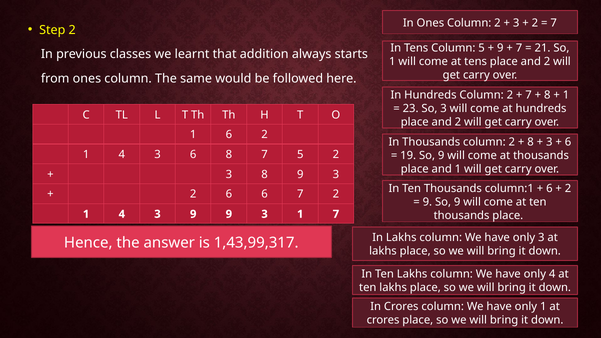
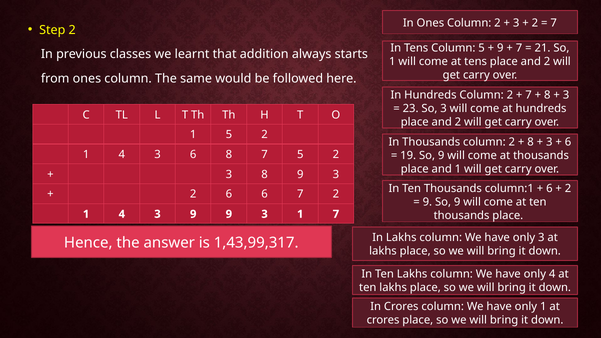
1 at (566, 95): 1 -> 3
1 6: 6 -> 5
